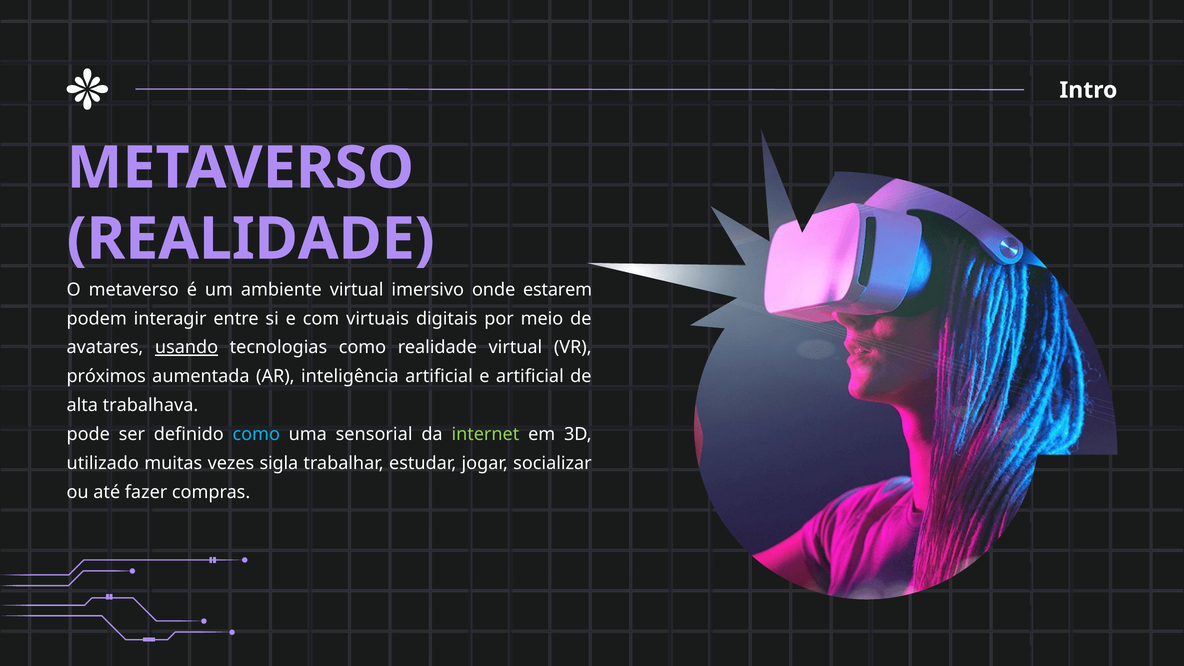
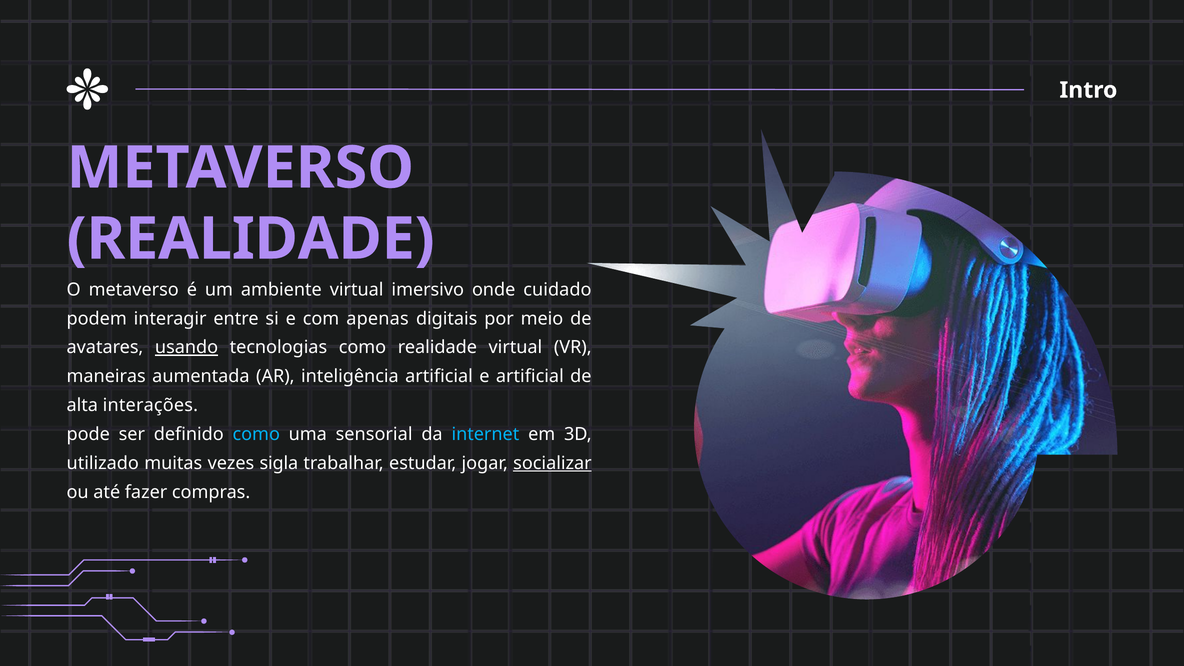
estarem: estarem -> cuidado
virtuais: virtuais -> apenas
próximos: próximos -> maneiras
trabalhava: trabalhava -> interações
internet colour: light green -> light blue
socializar underline: none -> present
